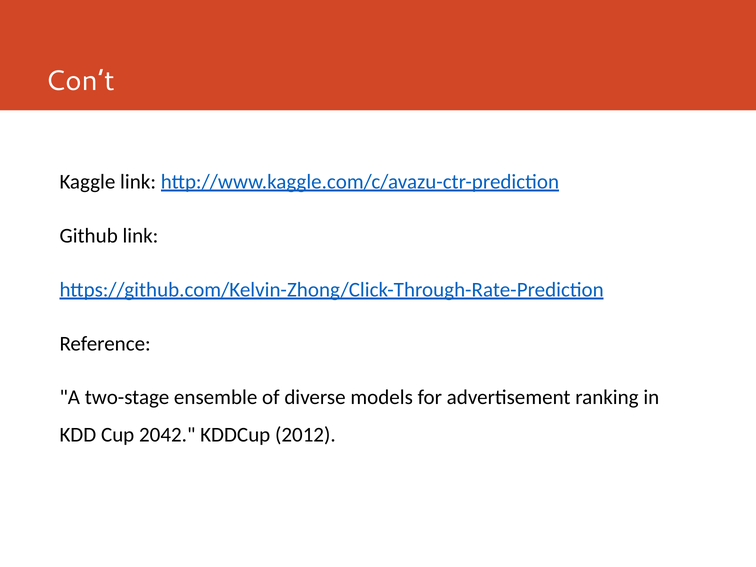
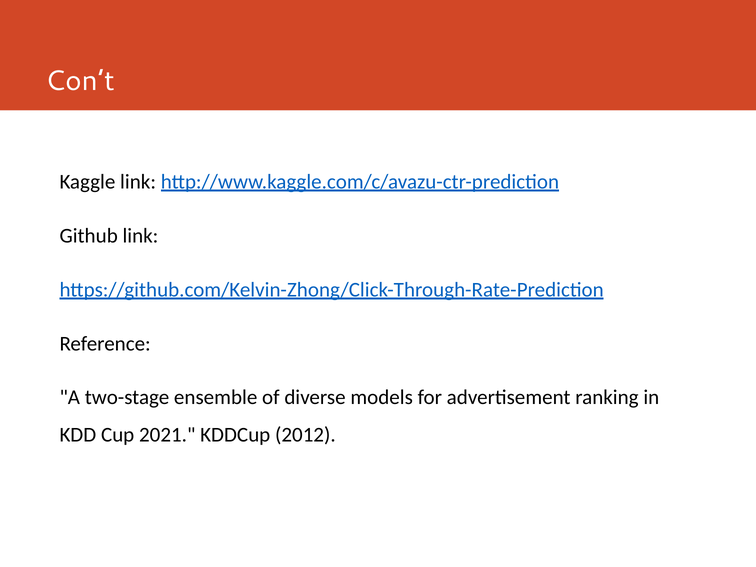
2042: 2042 -> 2021
